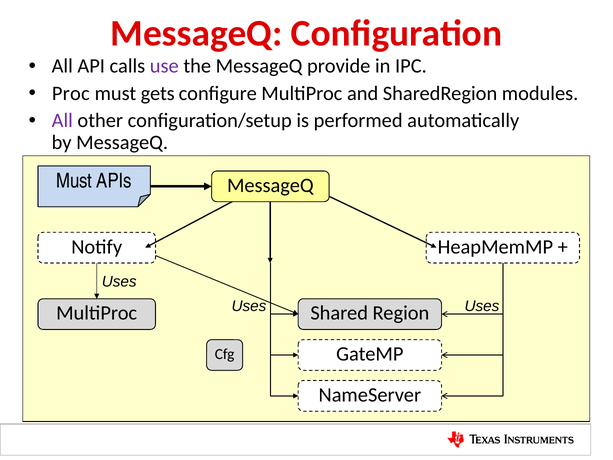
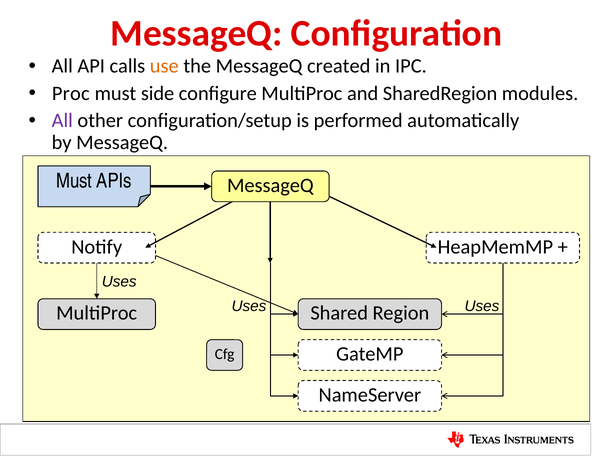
use colour: purple -> orange
provide: provide -> created
gets: gets -> side
